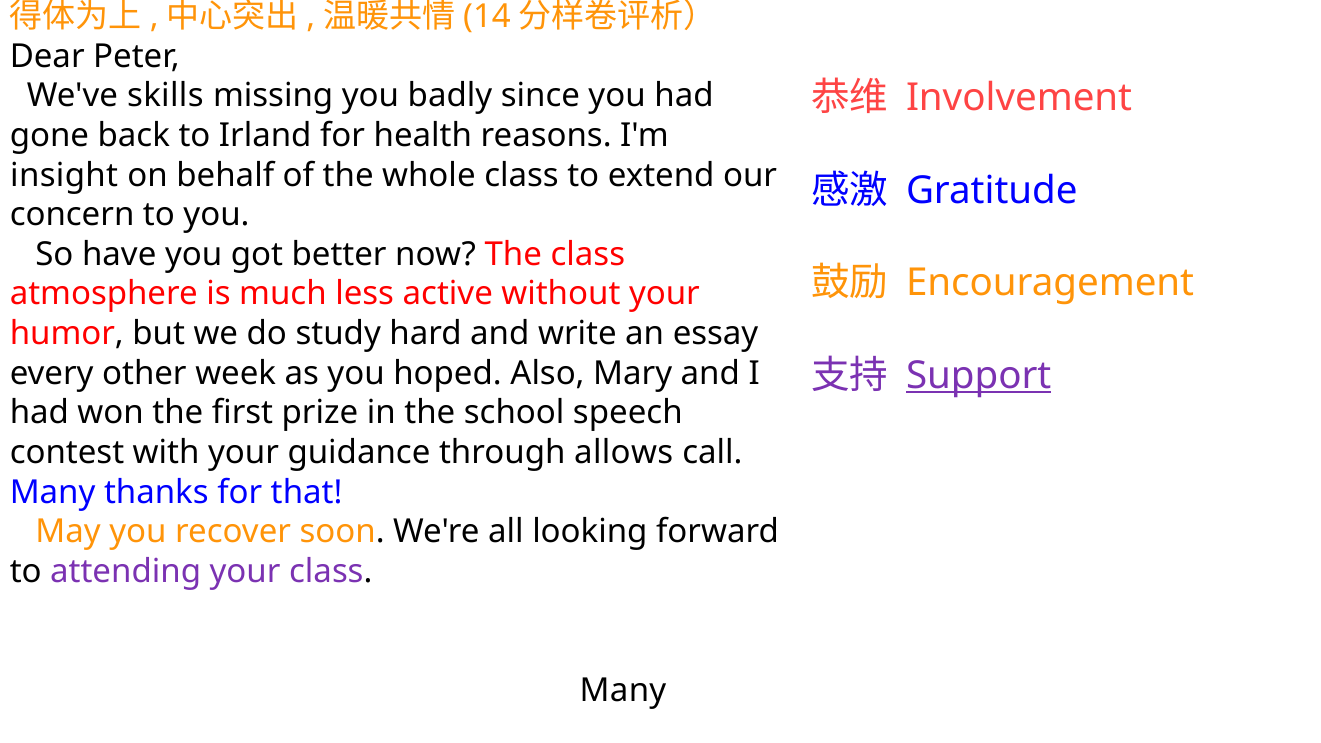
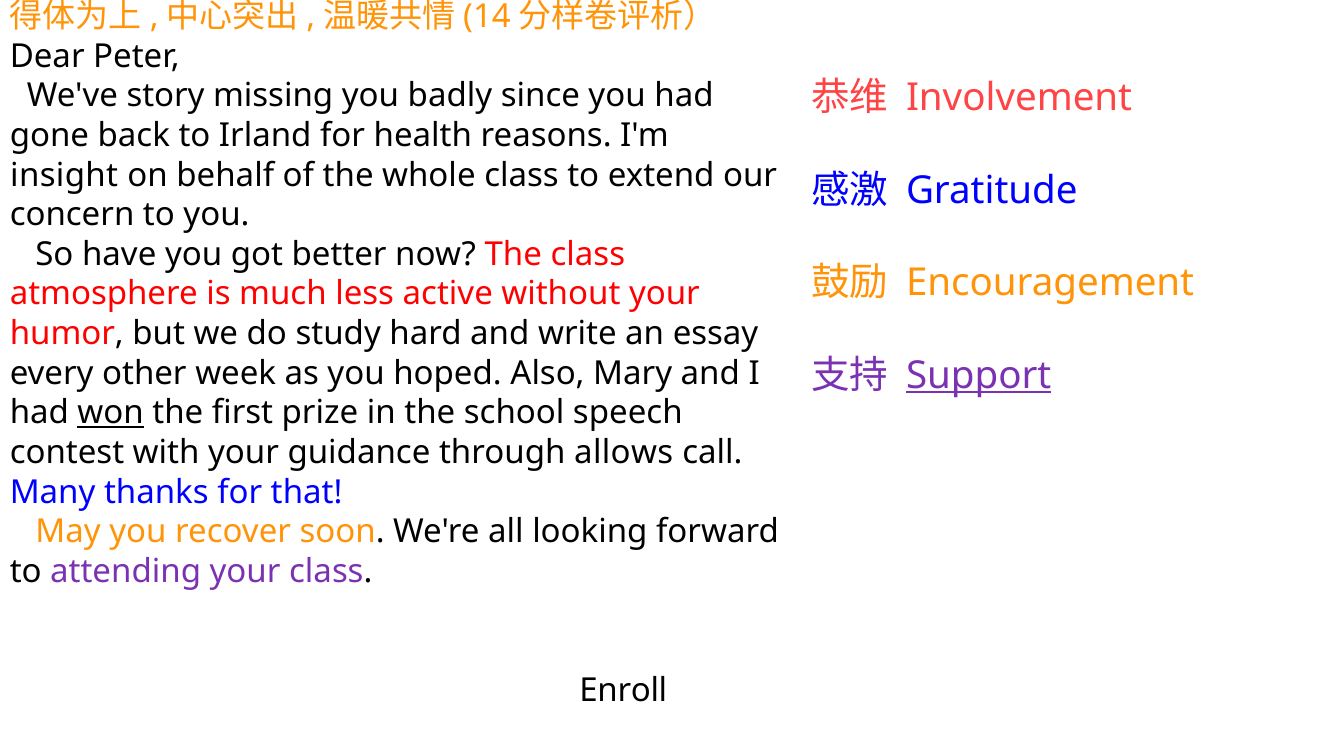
skills: skills -> story
won underline: none -> present
Many at (623, 690): Many -> Enroll
